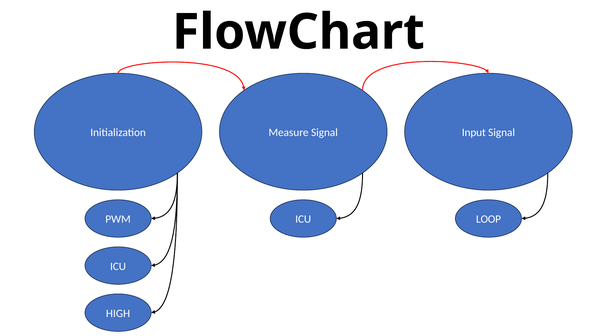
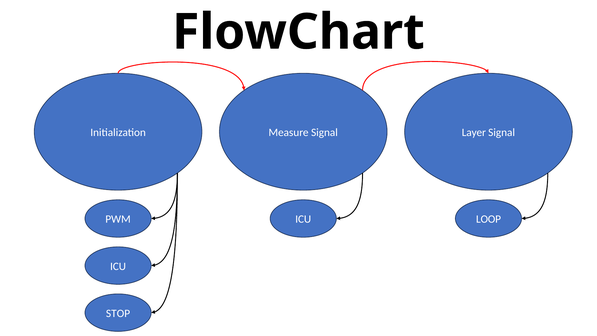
Input: Input -> Layer
HIGH: HIGH -> STOP
